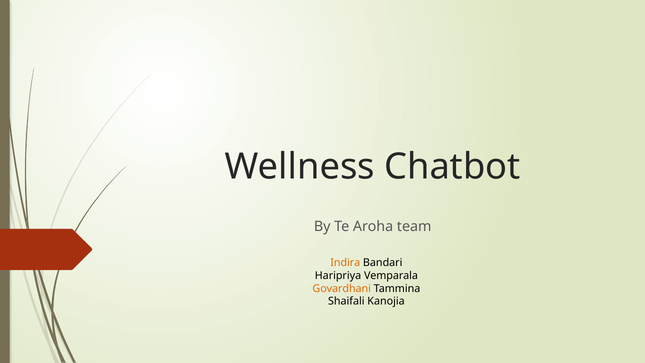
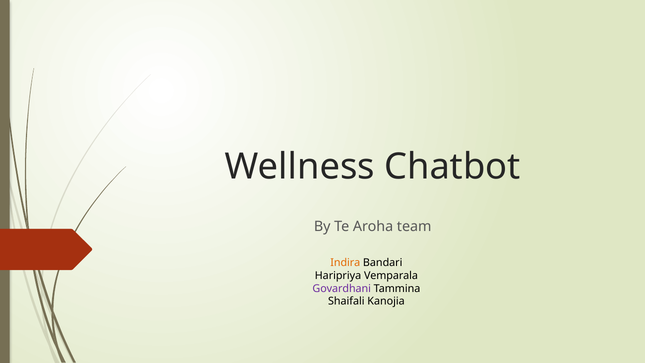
Govardhani colour: orange -> purple
